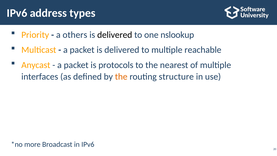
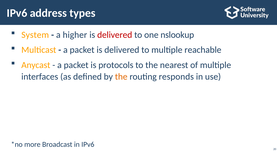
Priority: Priority -> System
others: others -> higher
delivered at (115, 35) colour: black -> red
structure: structure -> responds
